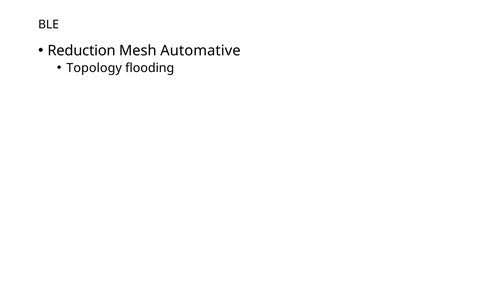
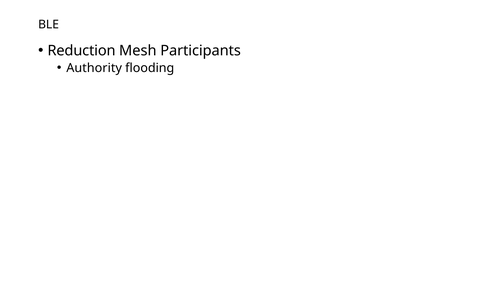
Automative: Automative -> Participants
Topology: Topology -> Authority
